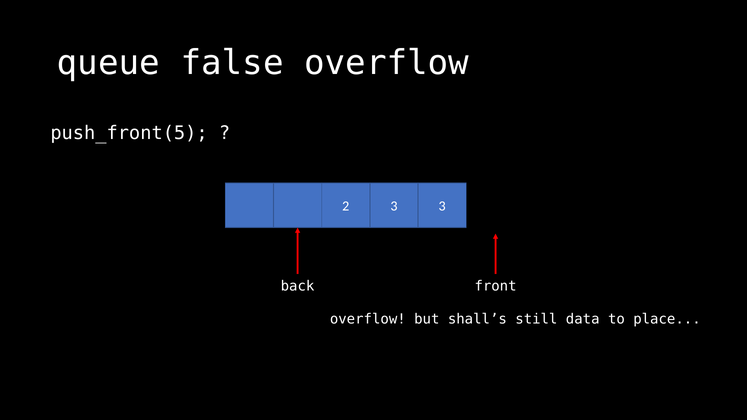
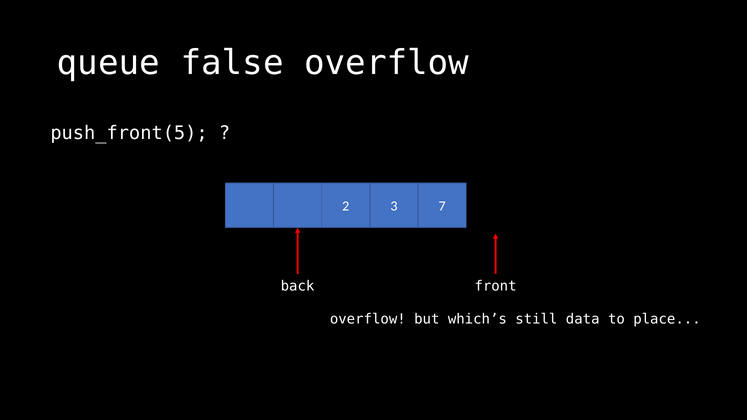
3 3: 3 -> 7
shall’s: shall’s -> which’s
